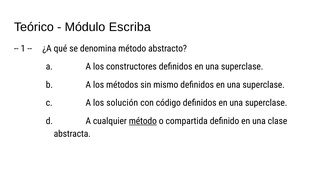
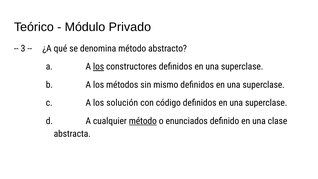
Escriba: Escriba -> Privado
1: 1 -> 3
los at (99, 67) underline: none -> present
compartida: compartida -> enunciados
